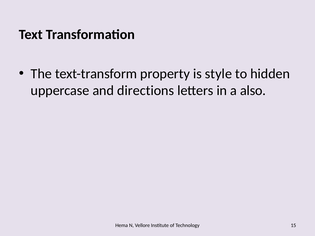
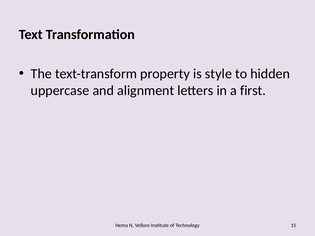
directions: directions -> alignment
also: also -> first
